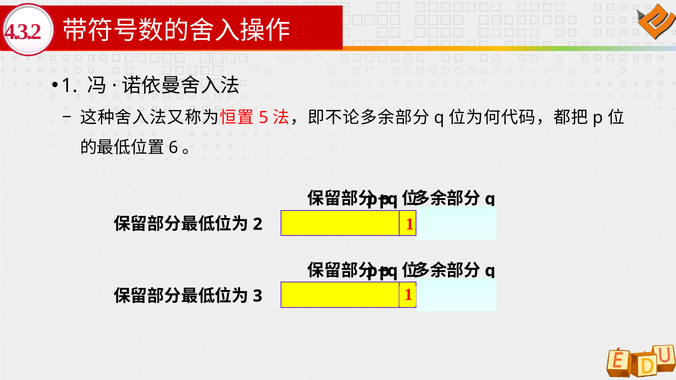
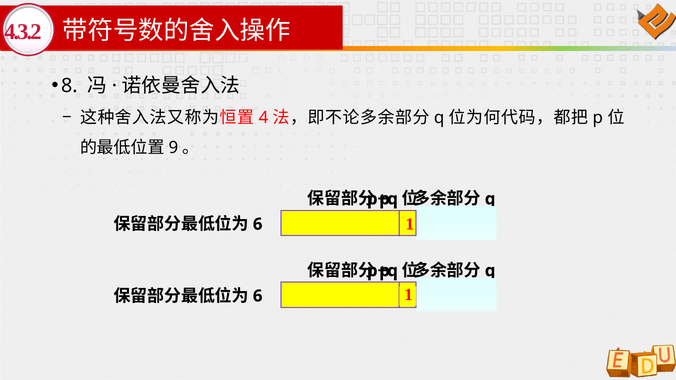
1 at (69, 86): 1 -> 8
5: 5 -> 4
6: 6 -> 9
2 at (258, 224): 2 -> 6
3 at (258, 296): 3 -> 6
